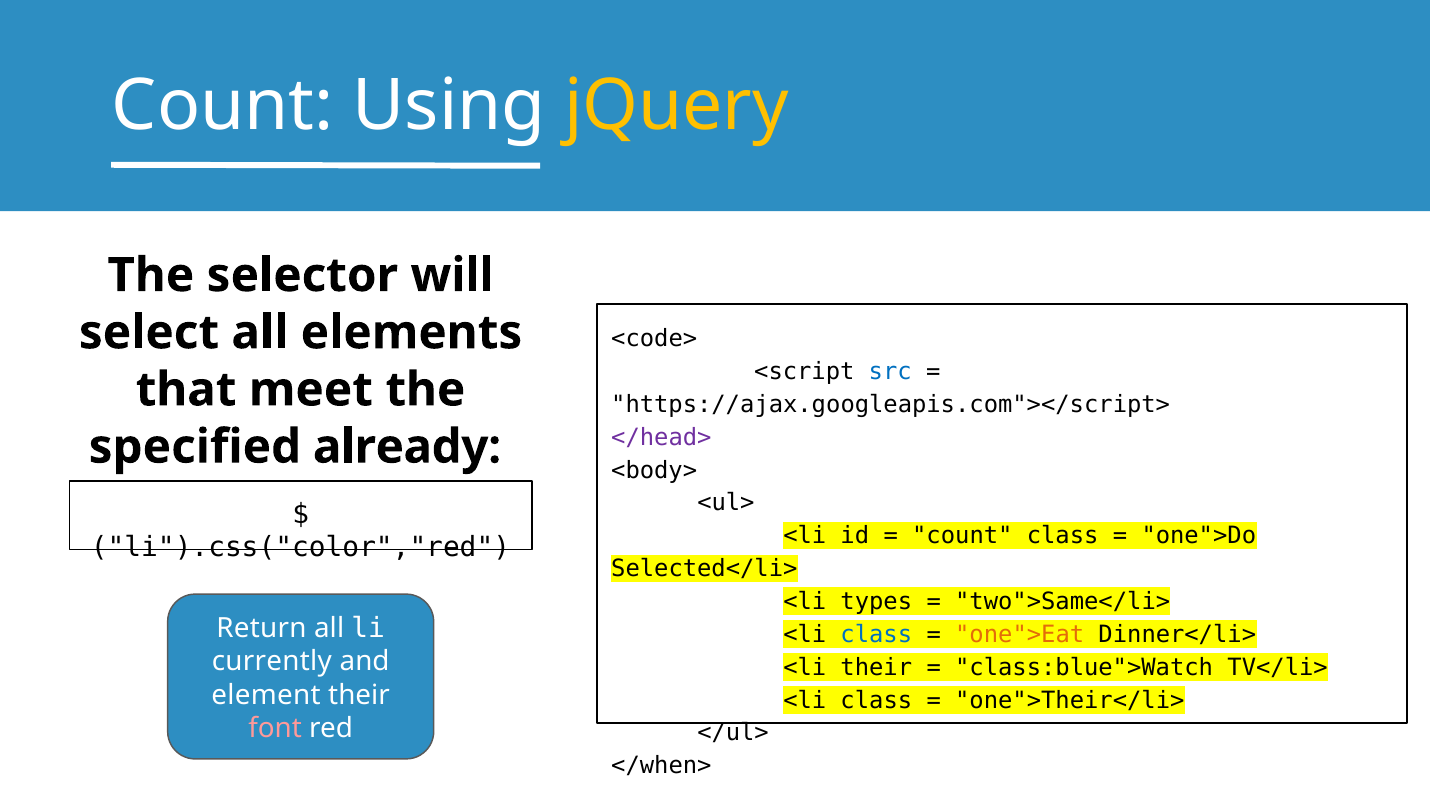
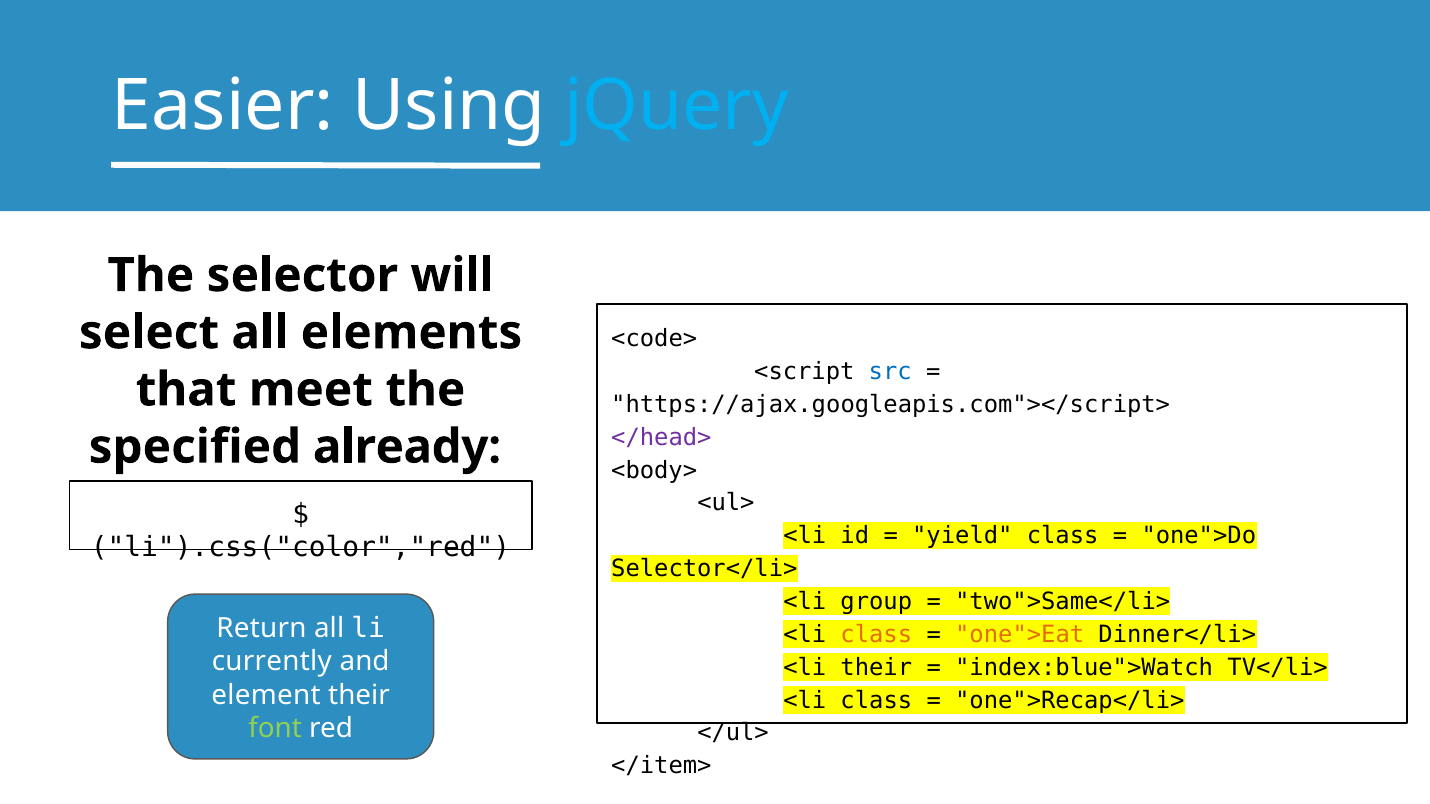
Count at (223, 106): Count -> Easier
jQuery colour: yellow -> light blue
count at (962, 536): count -> yield
Selected</li>: Selected</li> -> Selector</li>
types: types -> group
class at (876, 635) colour: blue -> orange
class:blue">Watch: class:blue">Watch -> index:blue">Watch
one">Their</li>: one">Their</li> -> one">Recap</li>
font colour: pink -> light green
</when>: </when> -> </item>
